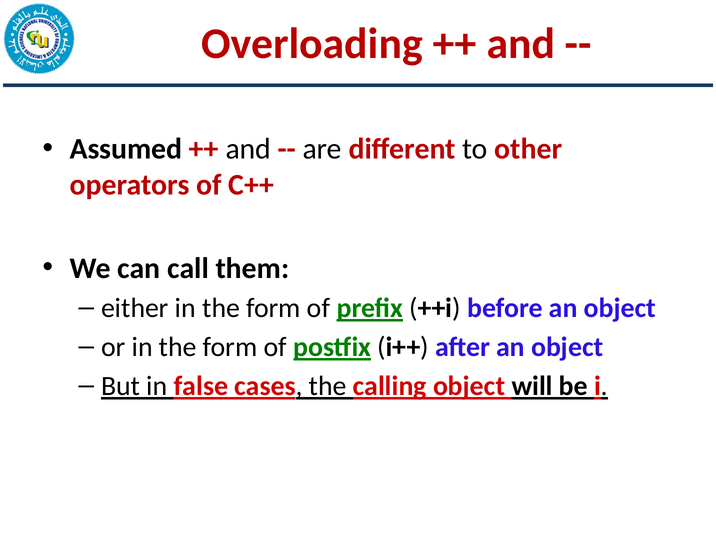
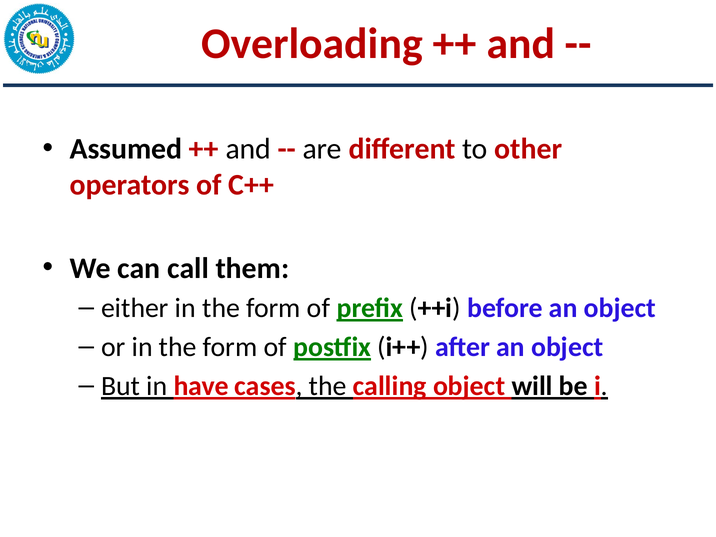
false: false -> have
